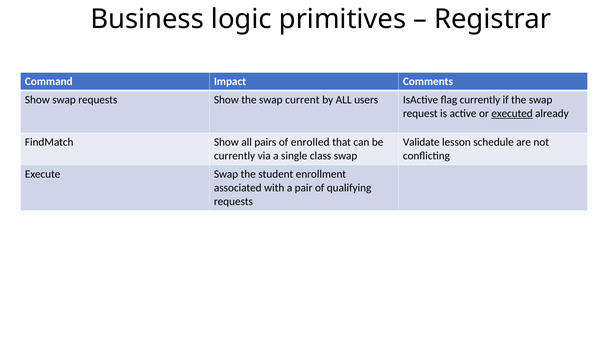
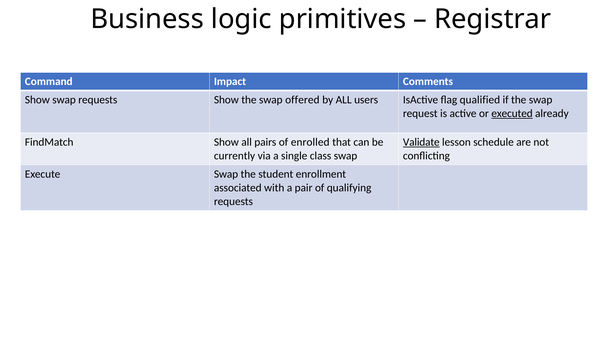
current: current -> offered
flag currently: currently -> qualified
Validate underline: none -> present
